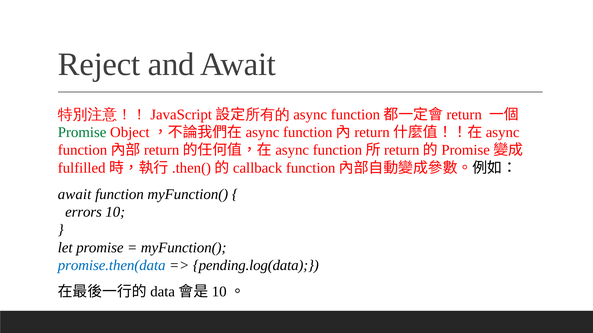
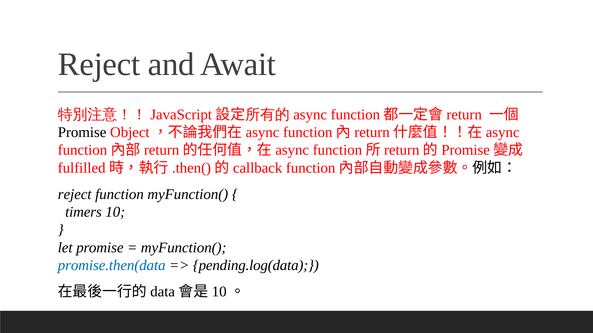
Promise at (82, 132) colour: green -> black
await at (75, 195): await -> reject
errors: errors -> timers
